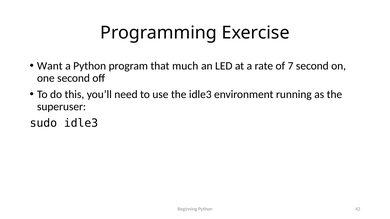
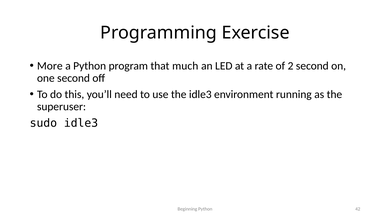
Want: Want -> More
7: 7 -> 2
